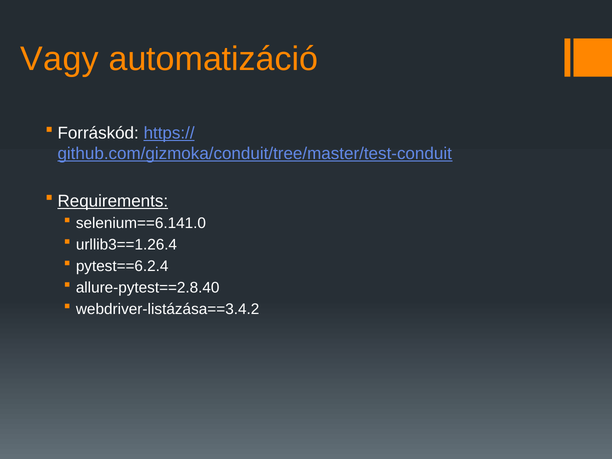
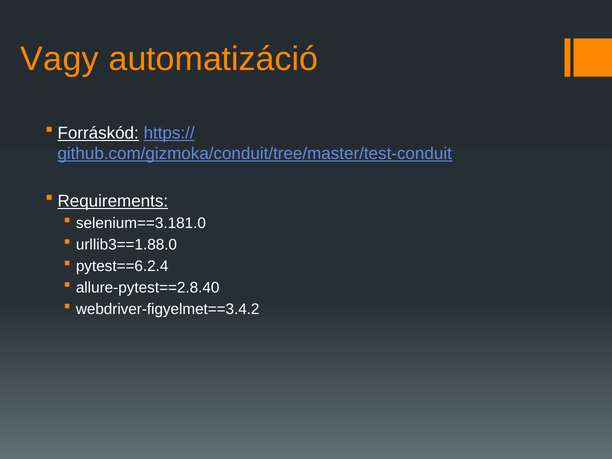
Forráskód underline: none -> present
selenium==6.141.0: selenium==6.141.0 -> selenium==3.181.0
urllib3==1.26.4: urllib3==1.26.4 -> urllib3==1.88.0
webdriver-listázása==3.4.2: webdriver-listázása==3.4.2 -> webdriver-figyelmet==3.4.2
